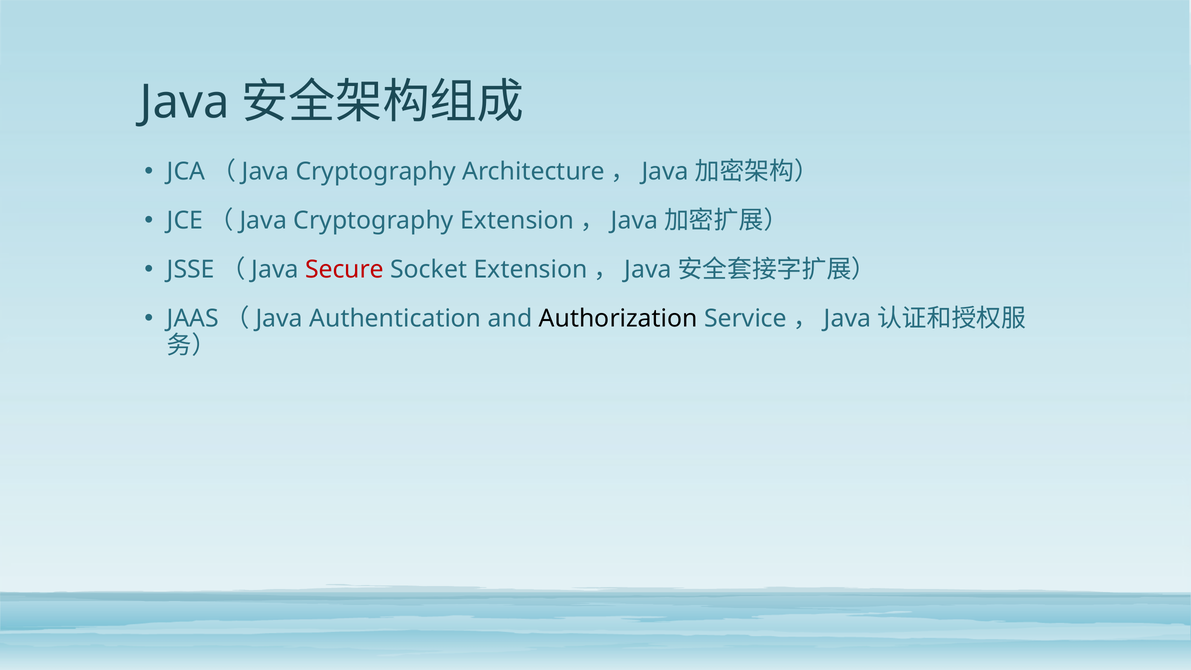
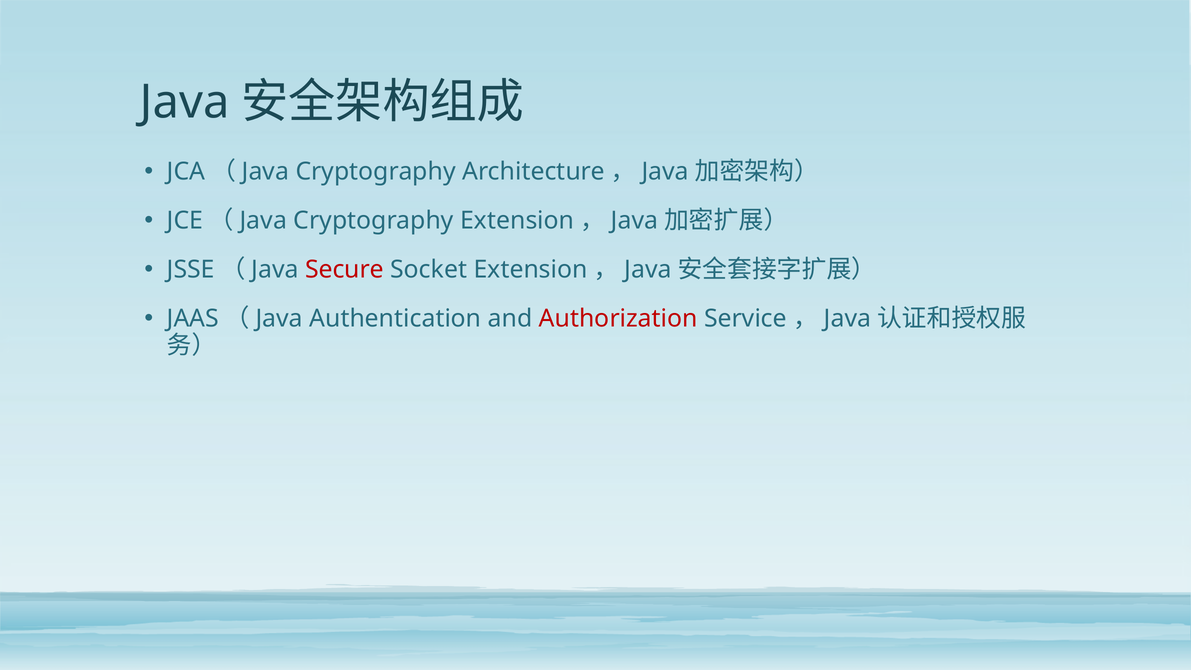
Authorization colour: black -> red
